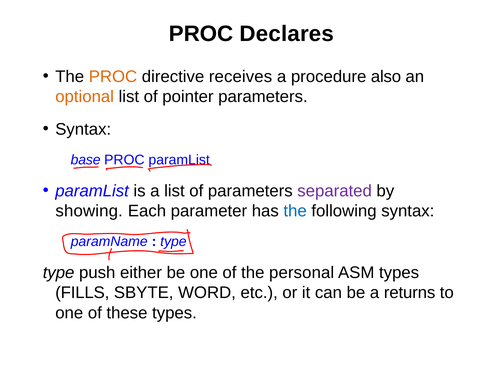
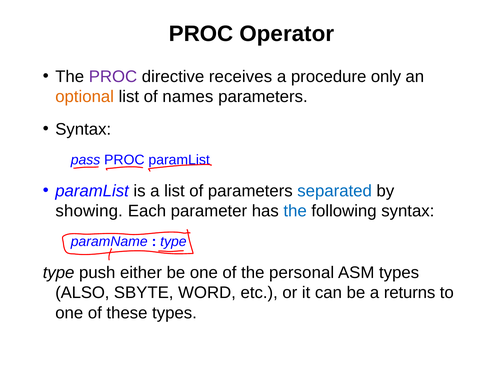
Declares: Declares -> Operator
PROC at (113, 77) colour: orange -> purple
also: also -> only
pointer: pointer -> names
base: base -> pass
separated colour: purple -> blue
FILLS: FILLS -> ALSO
